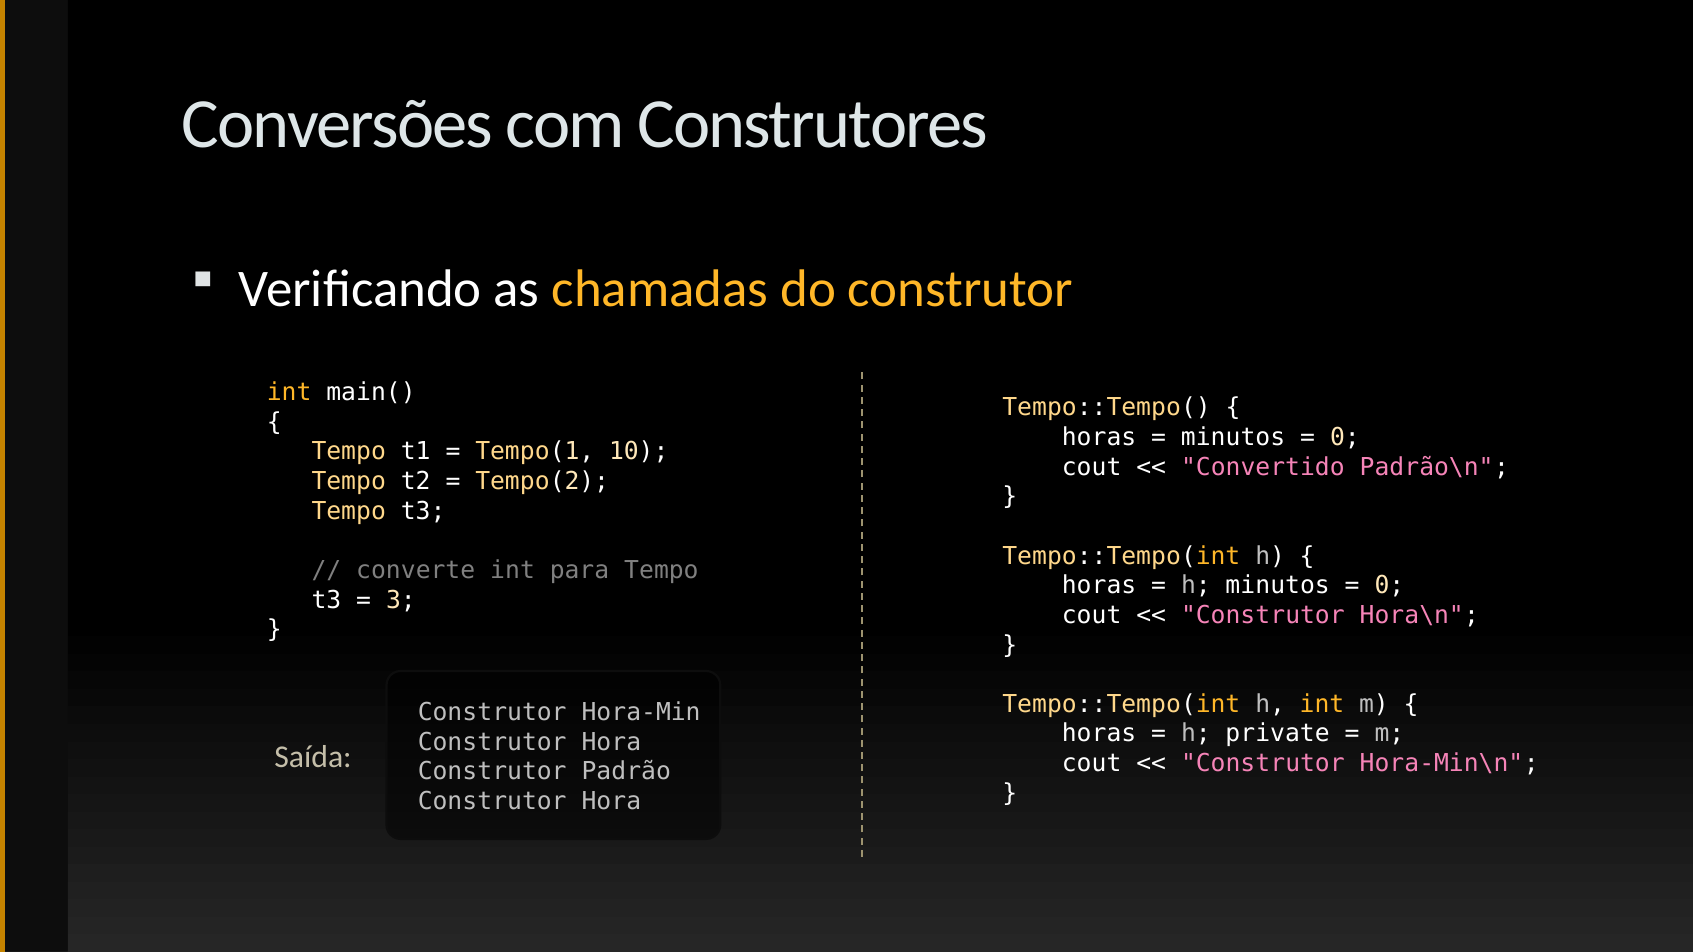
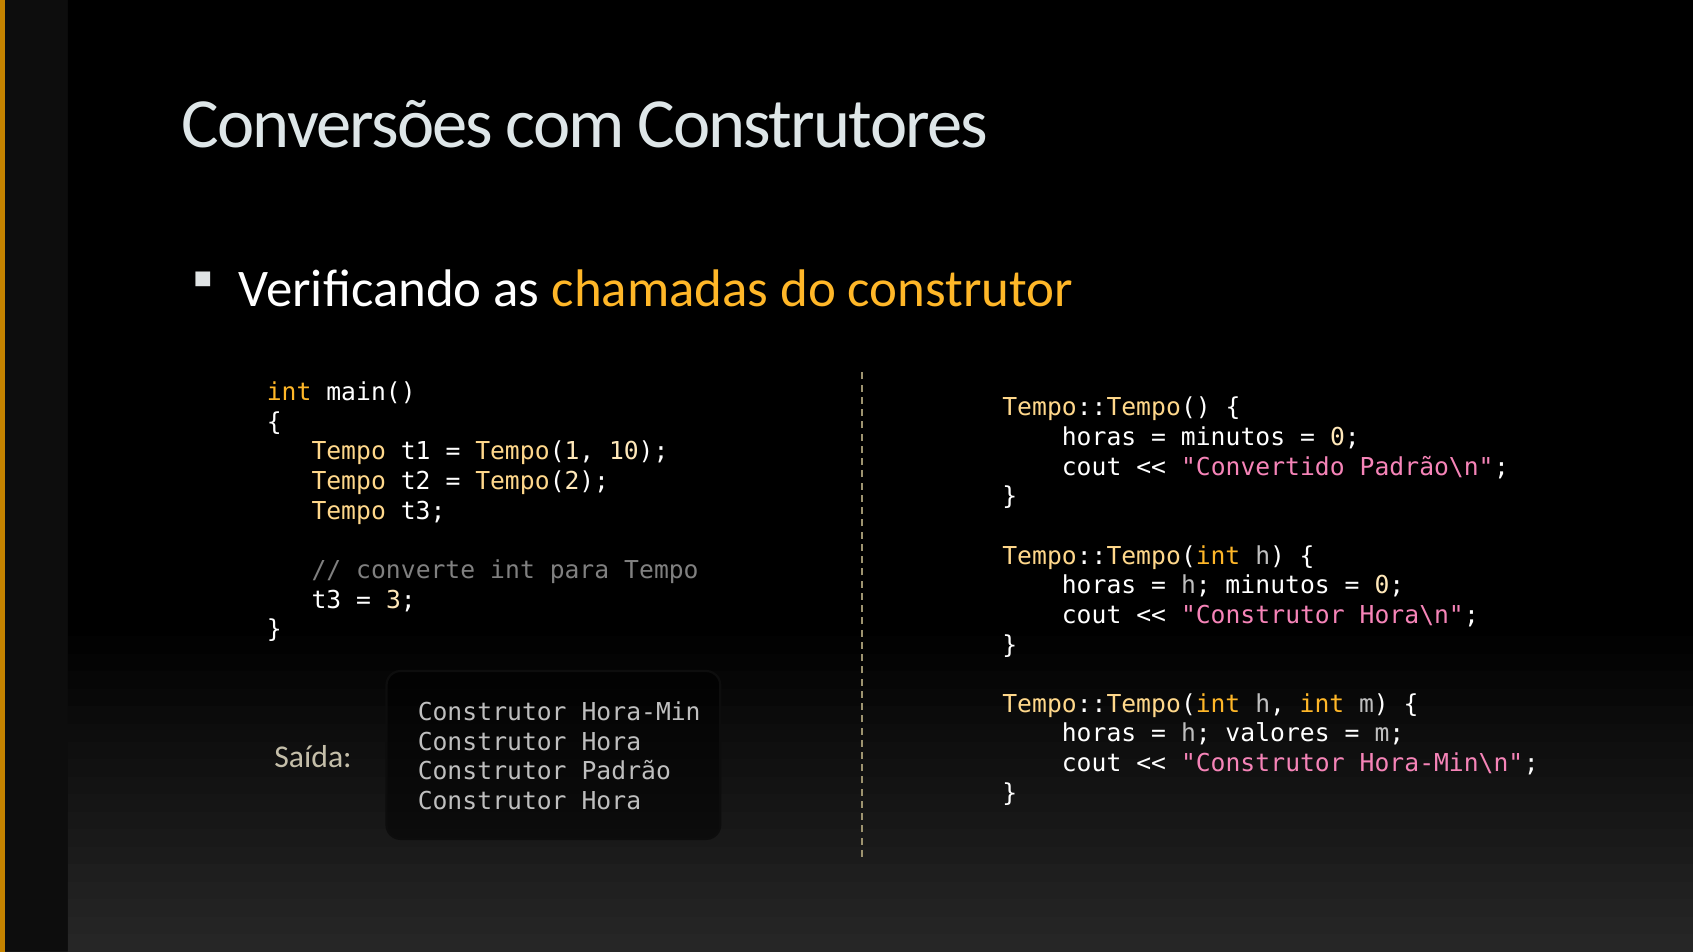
private: private -> valores
